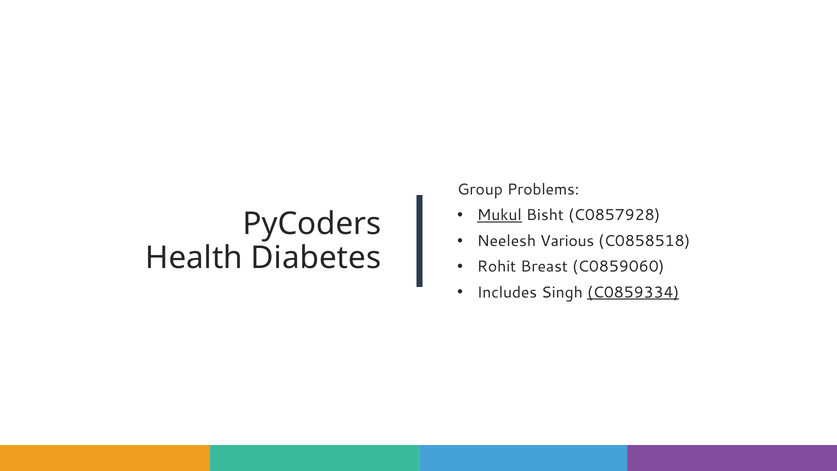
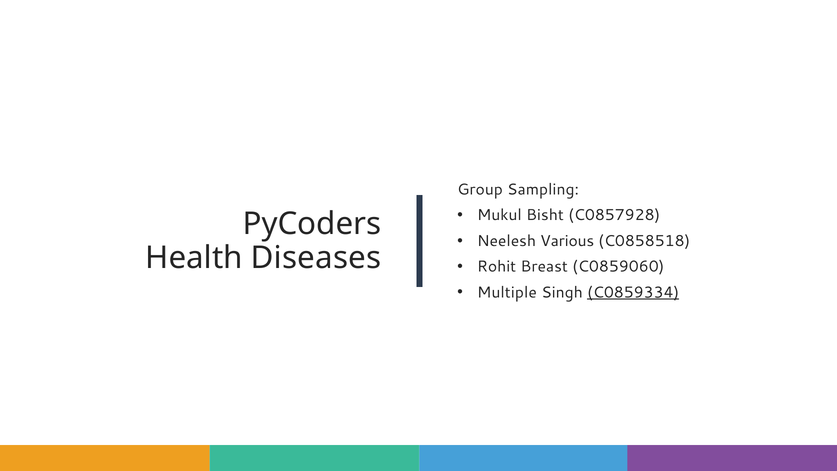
Problems: Problems -> Sampling
Mukul underline: present -> none
Diabetes: Diabetes -> Diseases
Includes: Includes -> Multiple
